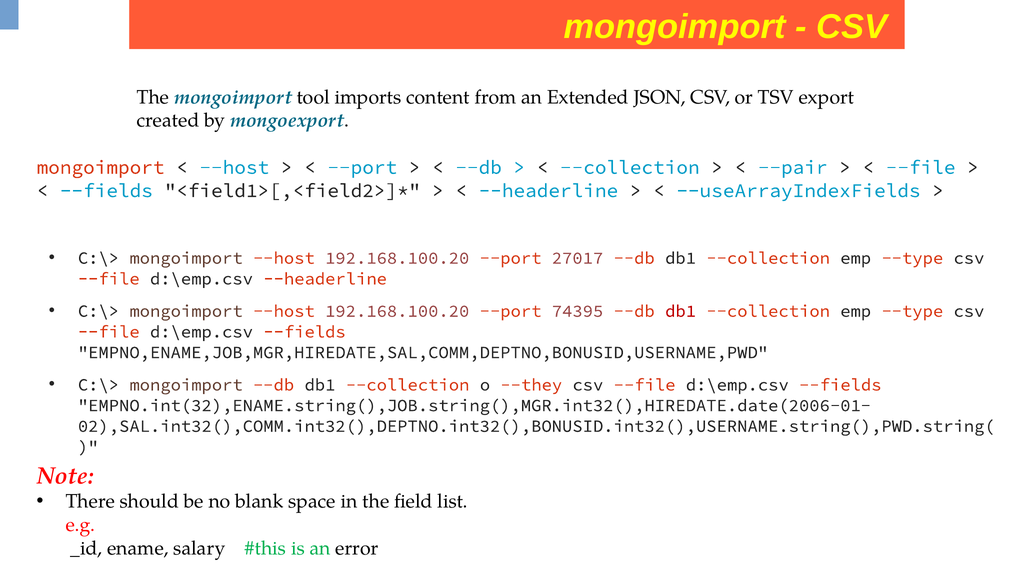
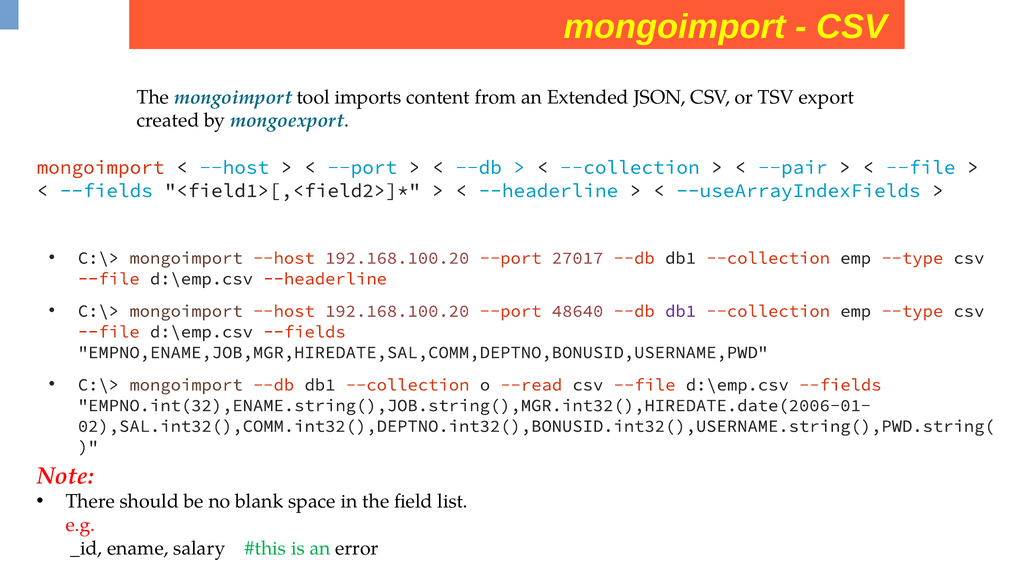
74395: 74395 -> 48640
db1 at (681, 311) colour: red -> purple
--they: --they -> --read
